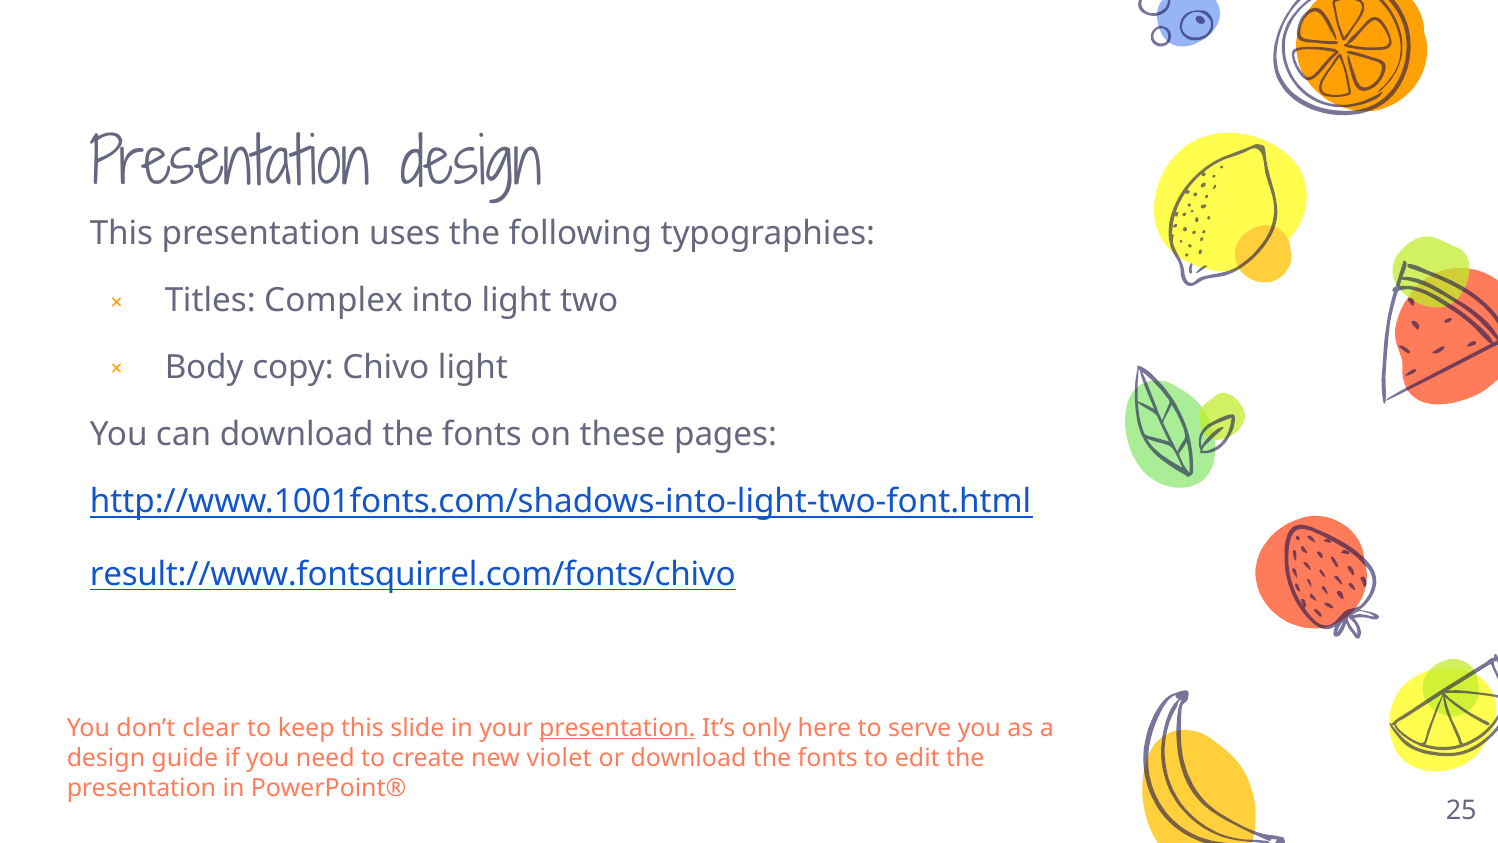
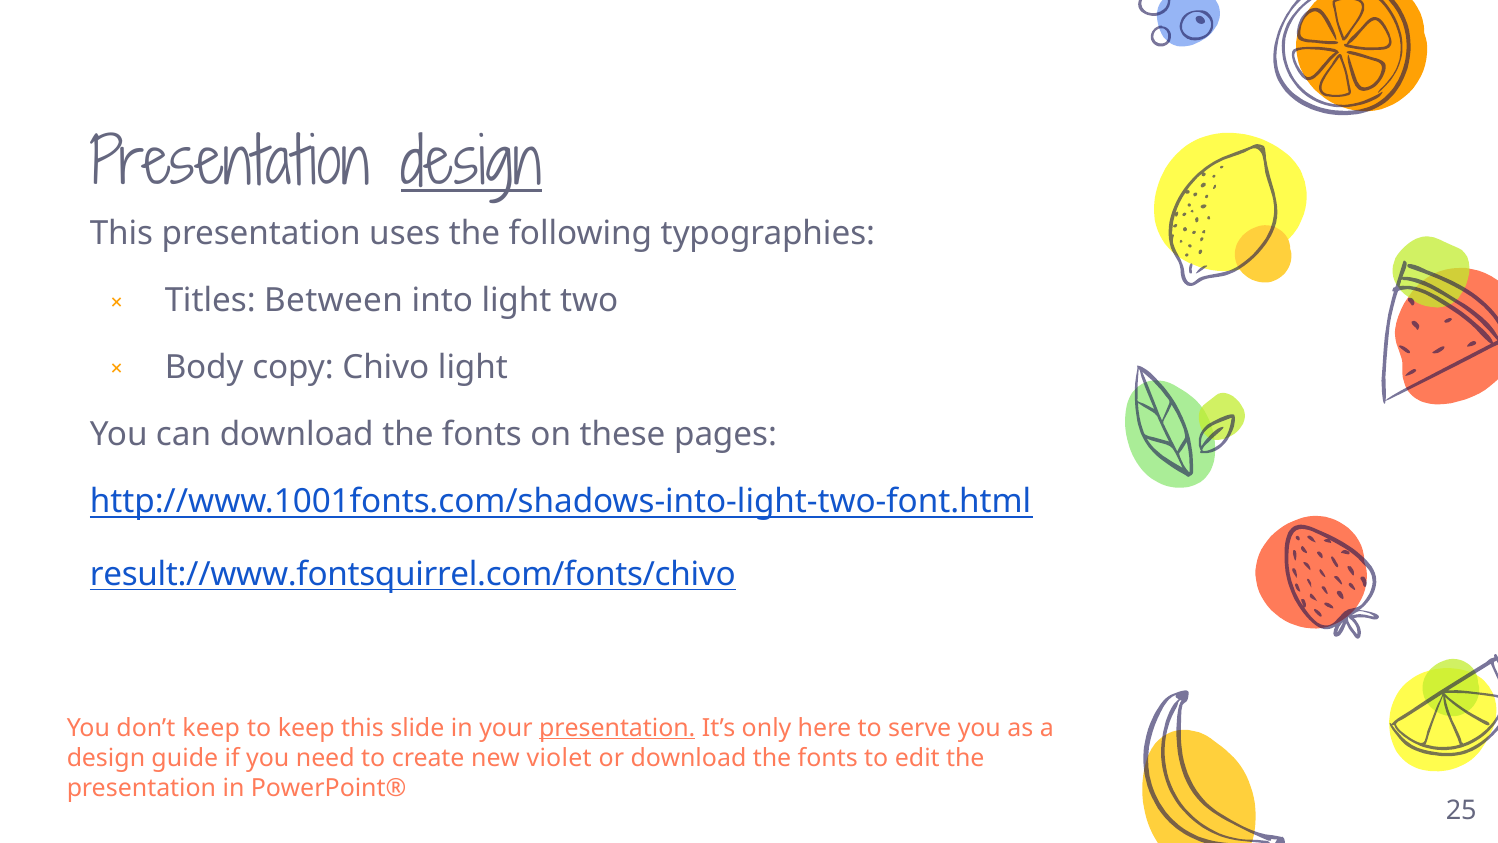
design at (471, 164) underline: none -> present
Complex: Complex -> Between
don’t clear: clear -> keep
